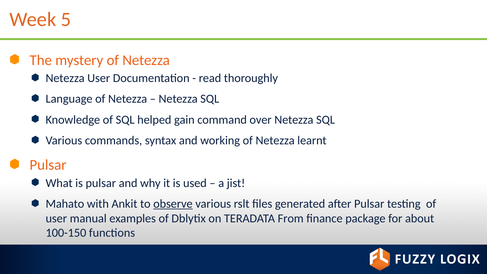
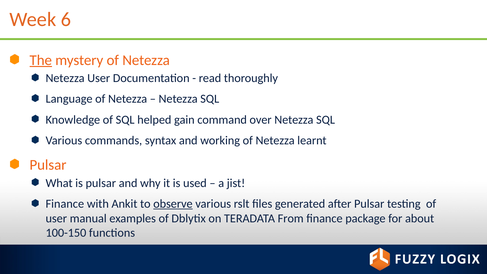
5: 5 -> 6
The underline: none -> present
Mahato at (65, 204): Mahato -> Finance
